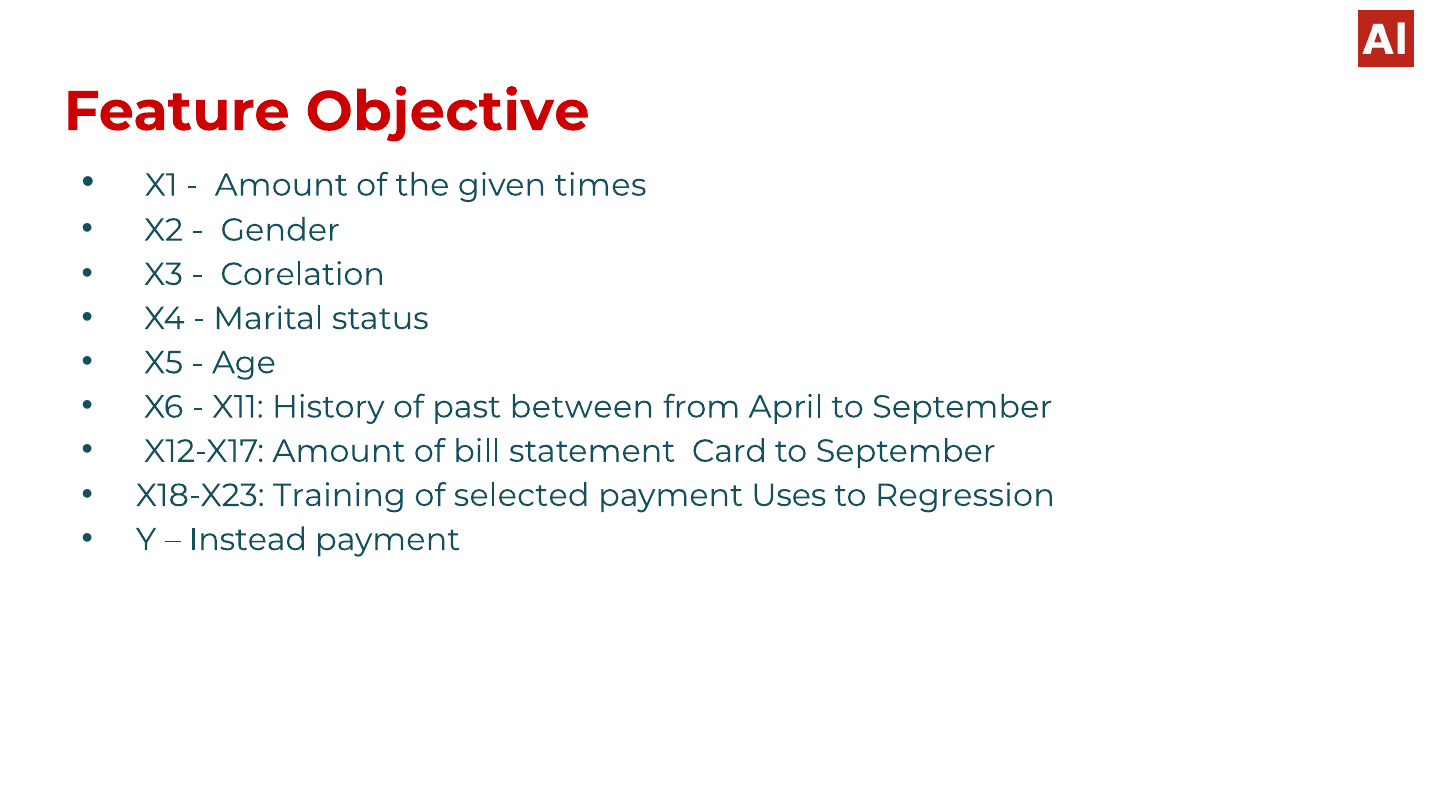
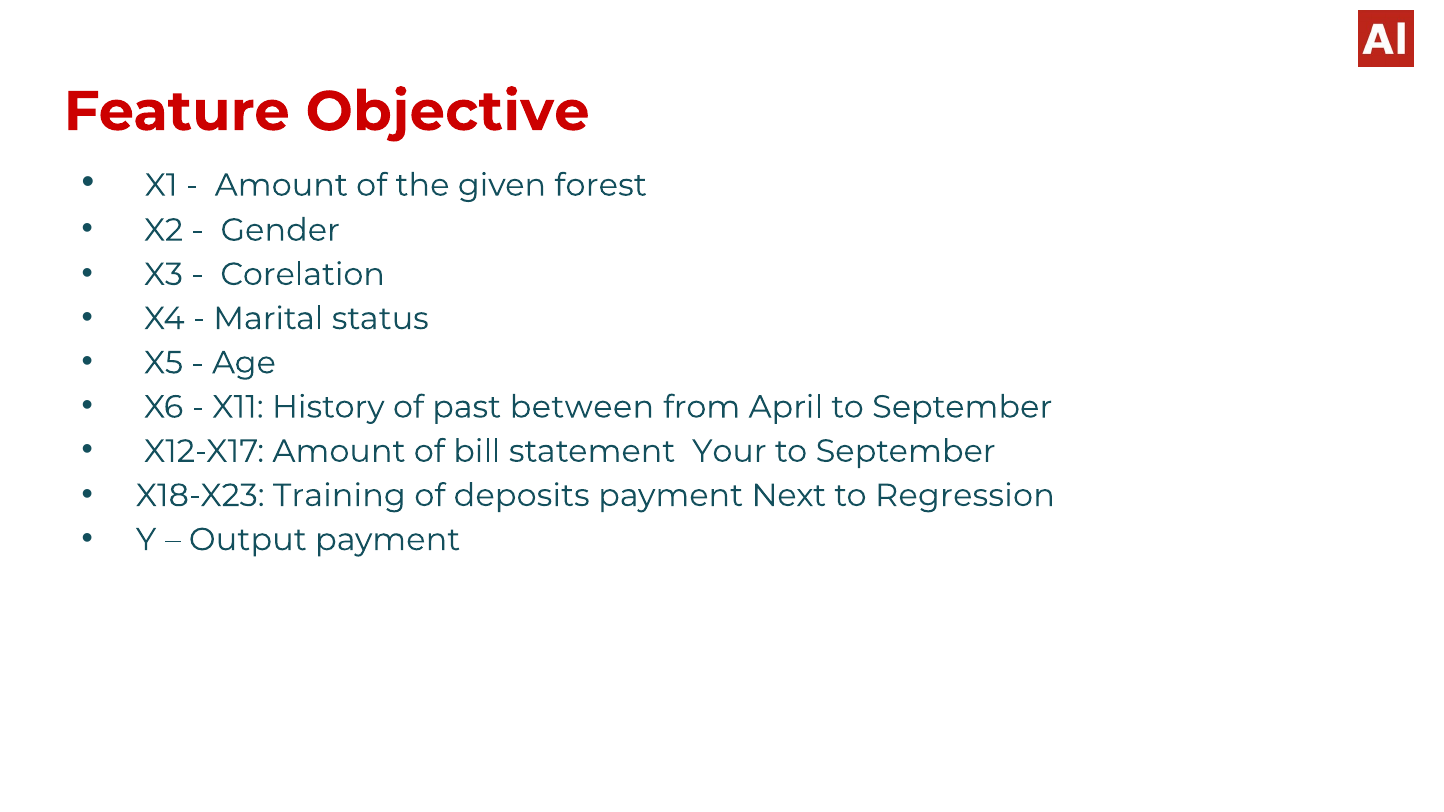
times: times -> forest
Card: Card -> Your
selected: selected -> deposits
Uses: Uses -> Next
Instead: Instead -> Output
